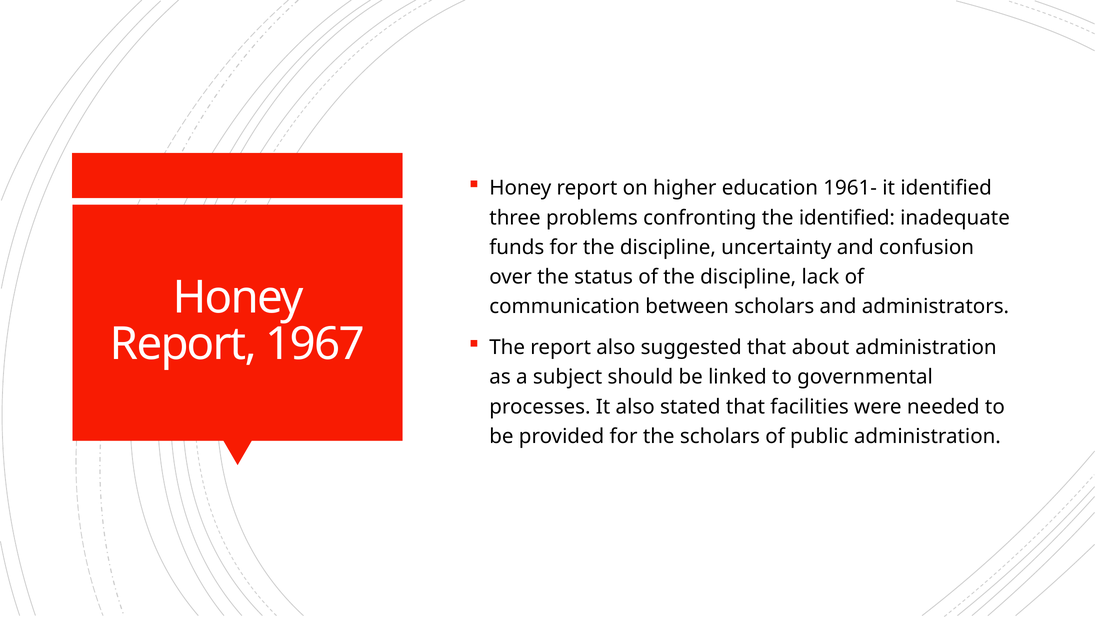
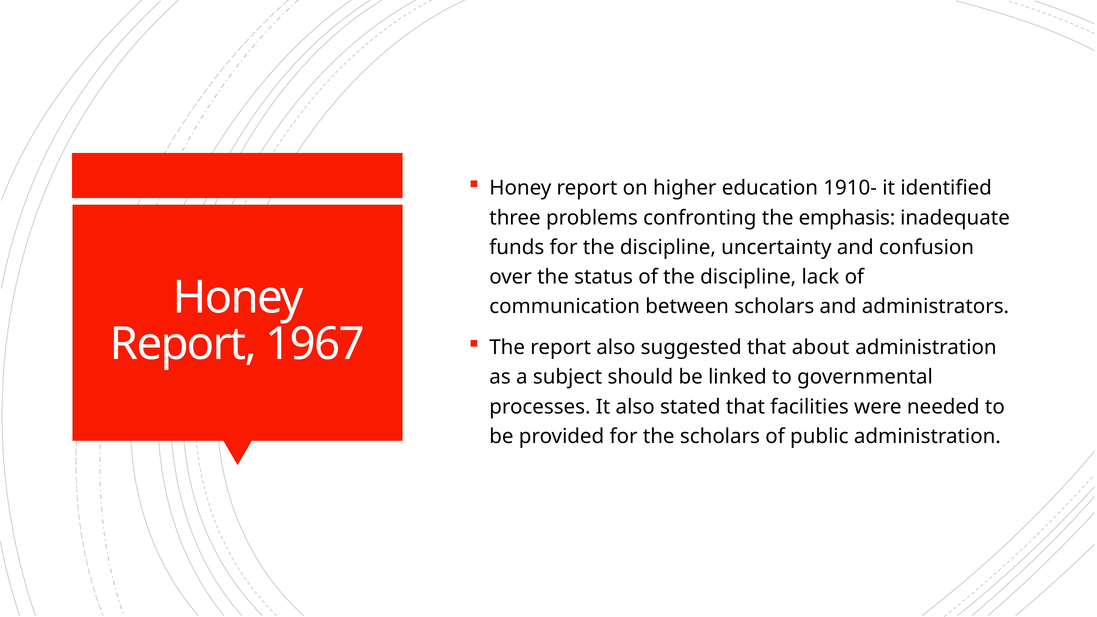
1961-: 1961- -> 1910-
the identified: identified -> emphasis
